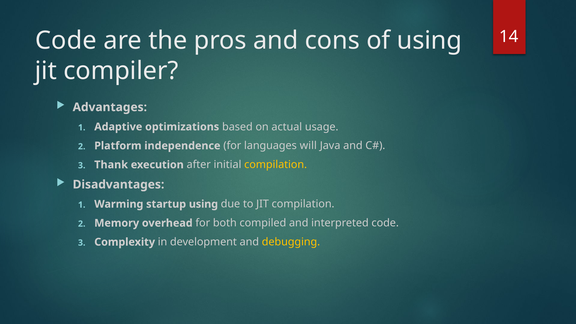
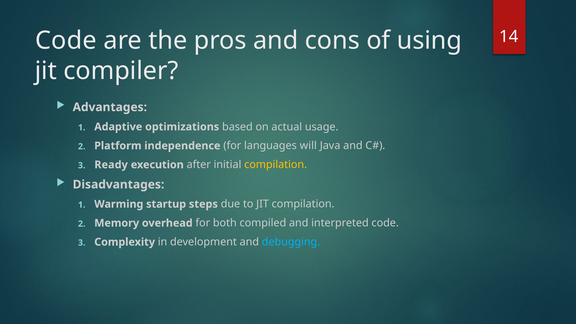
Thank: Thank -> Ready
startup using: using -> steps
debugging colour: yellow -> light blue
